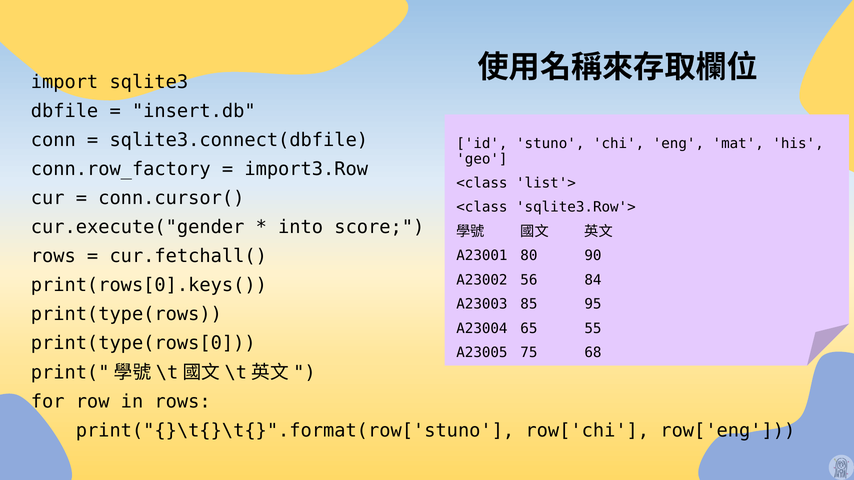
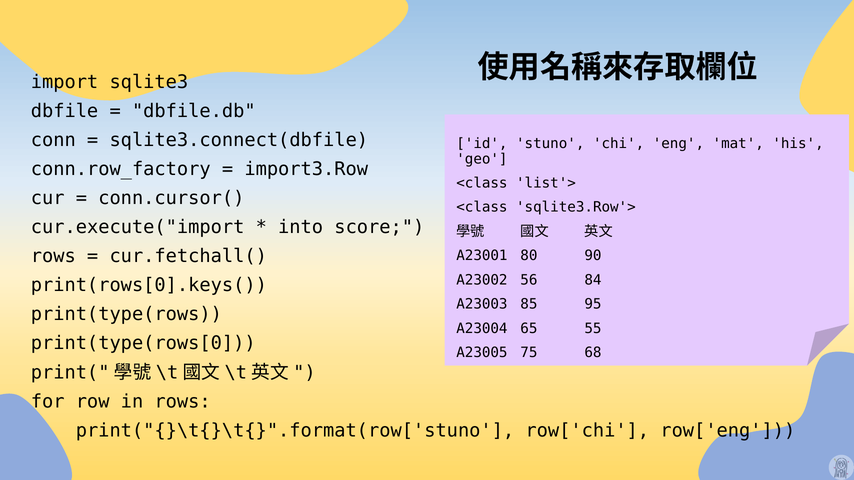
insert.db: insert.db -> dbfile.db
cur.execute("gender: cur.execute("gender -> cur.execute("import
